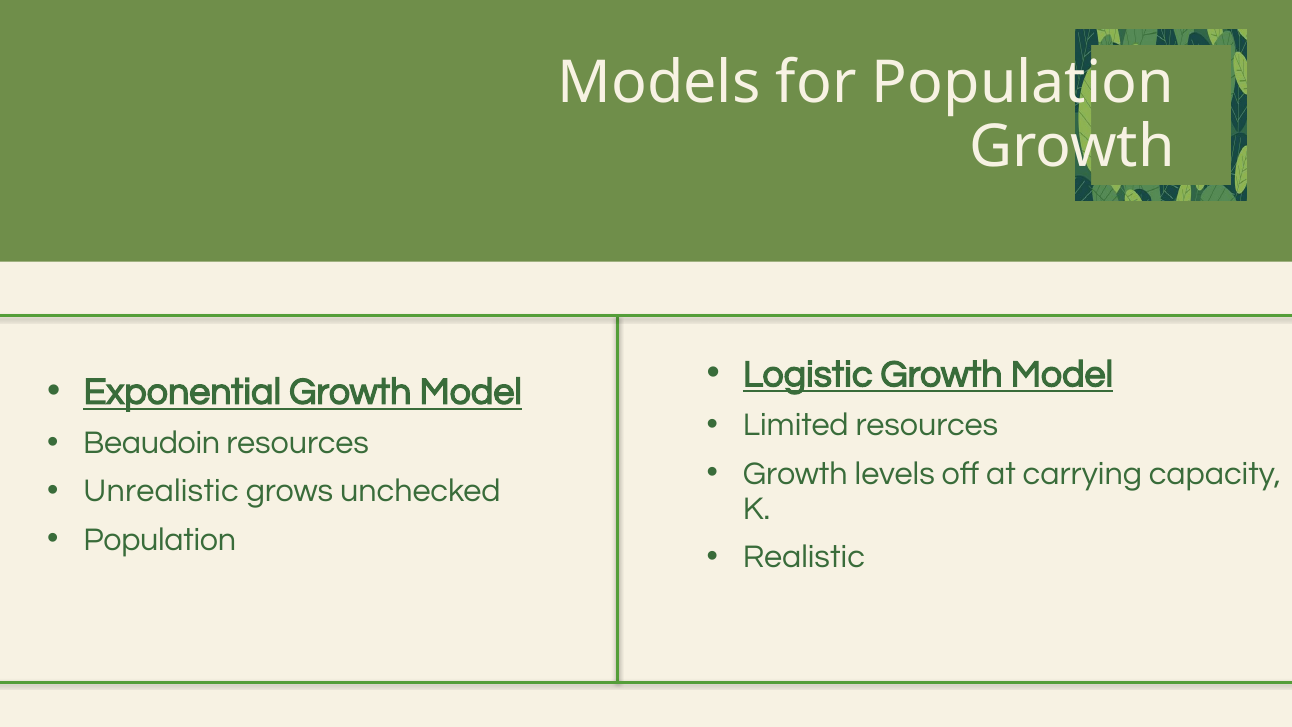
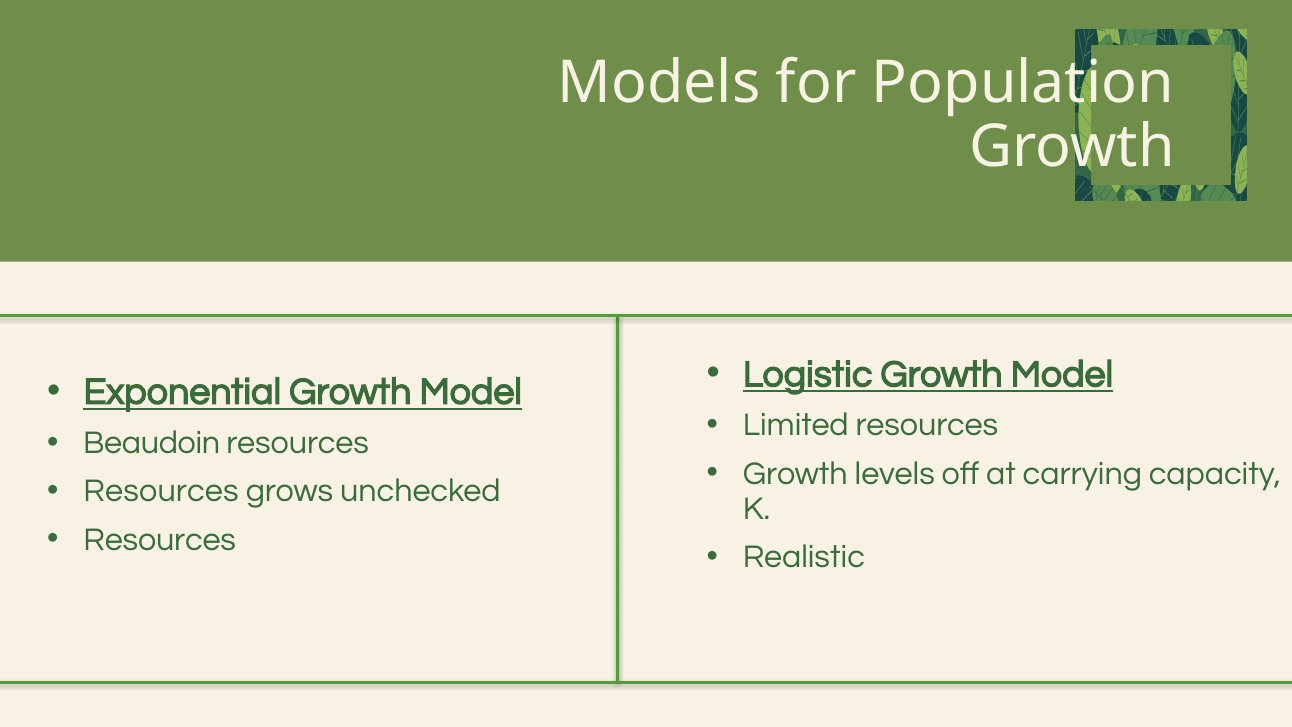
Unrealistic at (161, 491): Unrealistic -> Resources
Population at (160, 539): Population -> Resources
